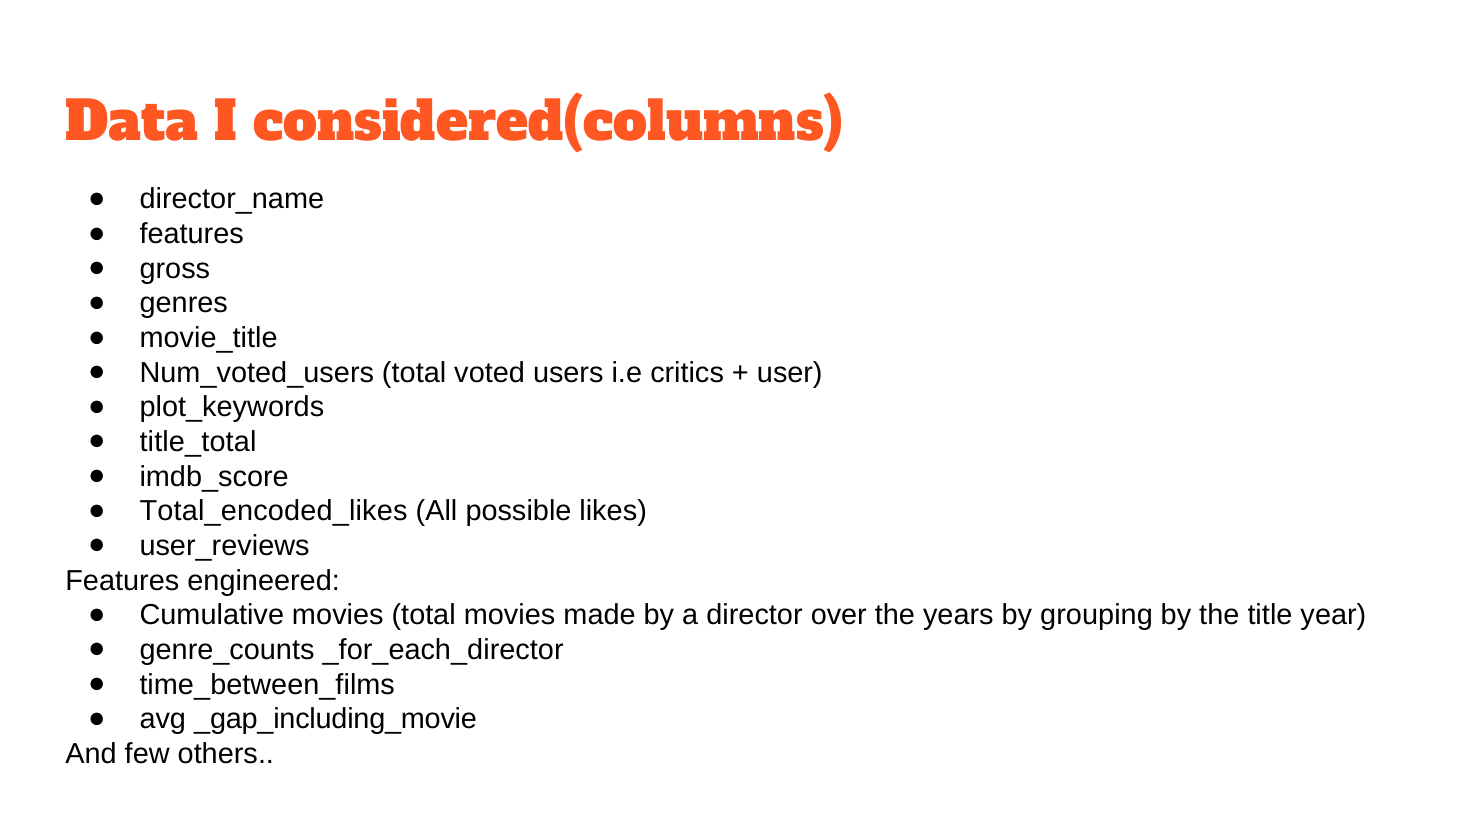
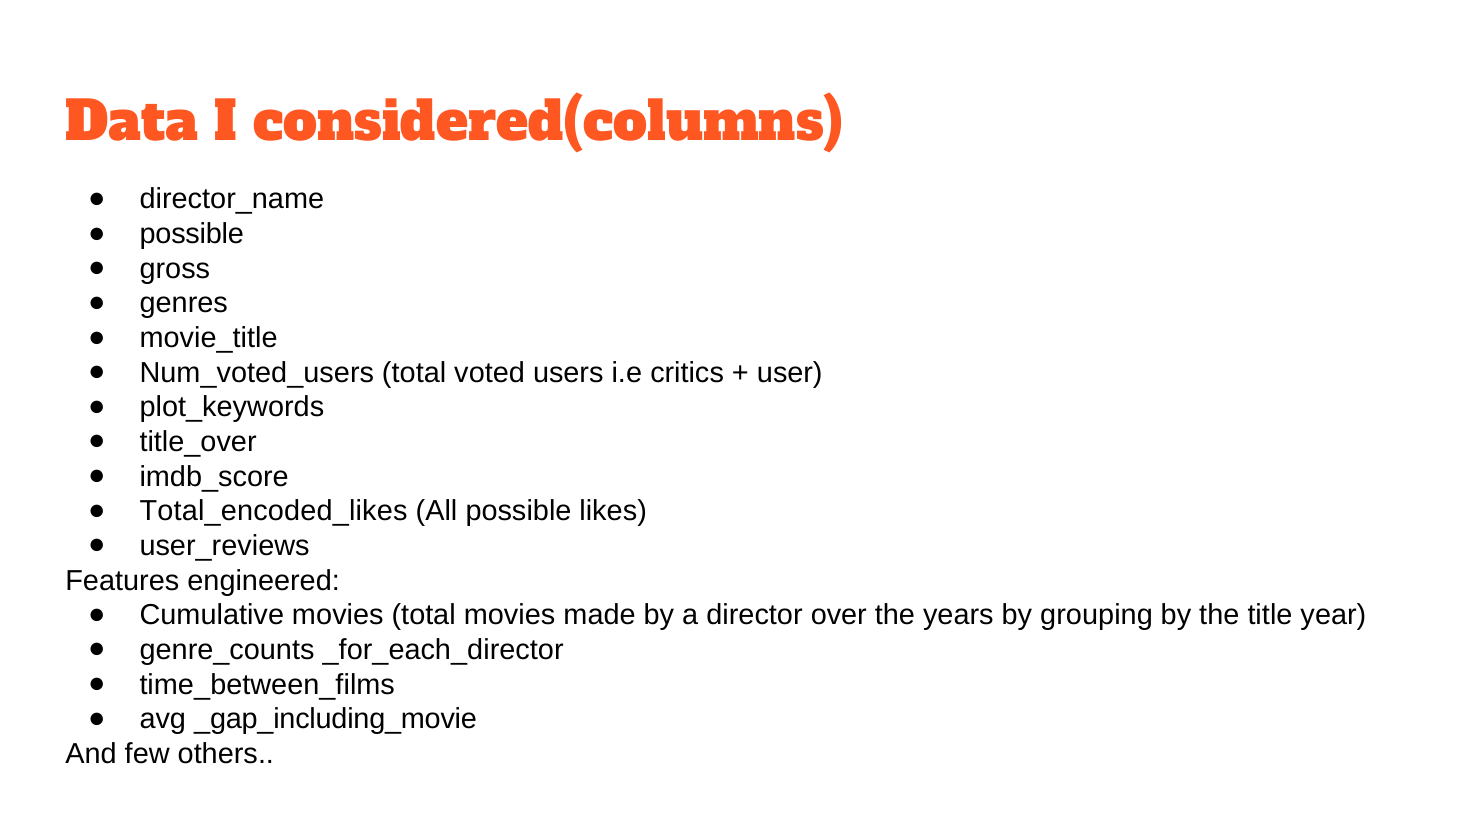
features at (192, 234): features -> possible
title_total: title_total -> title_over
